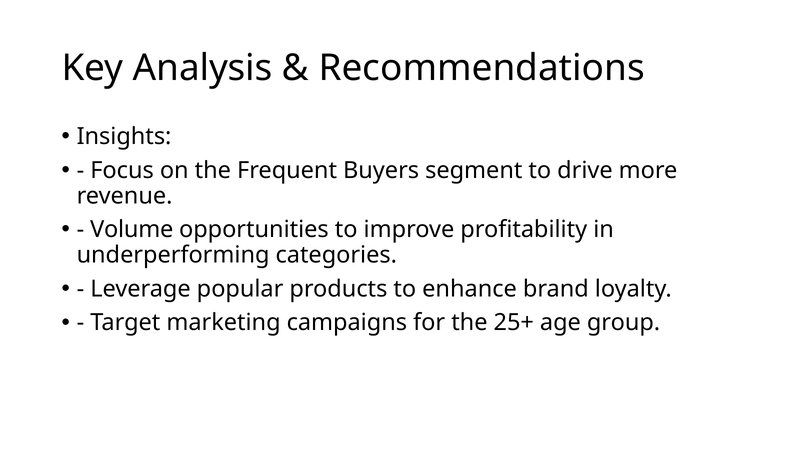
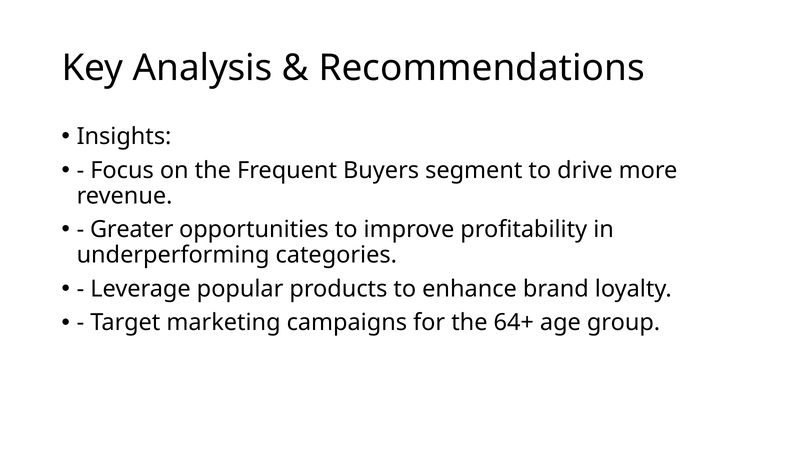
Volume: Volume -> Greater
25+: 25+ -> 64+
